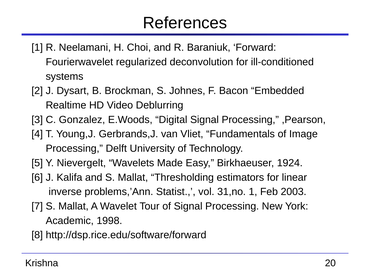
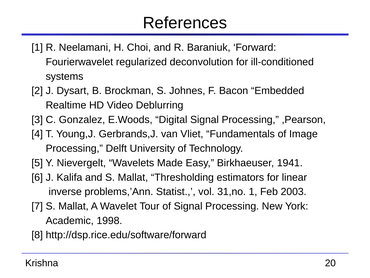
1924: 1924 -> 1941
